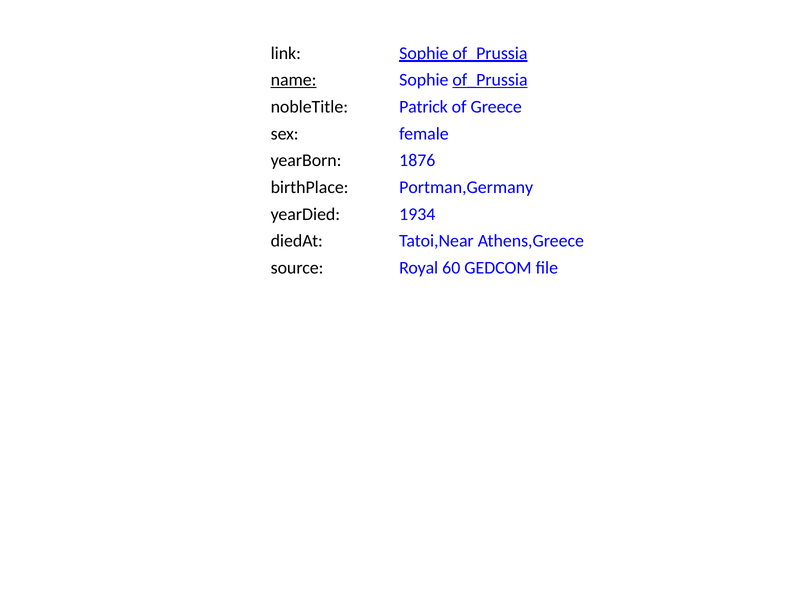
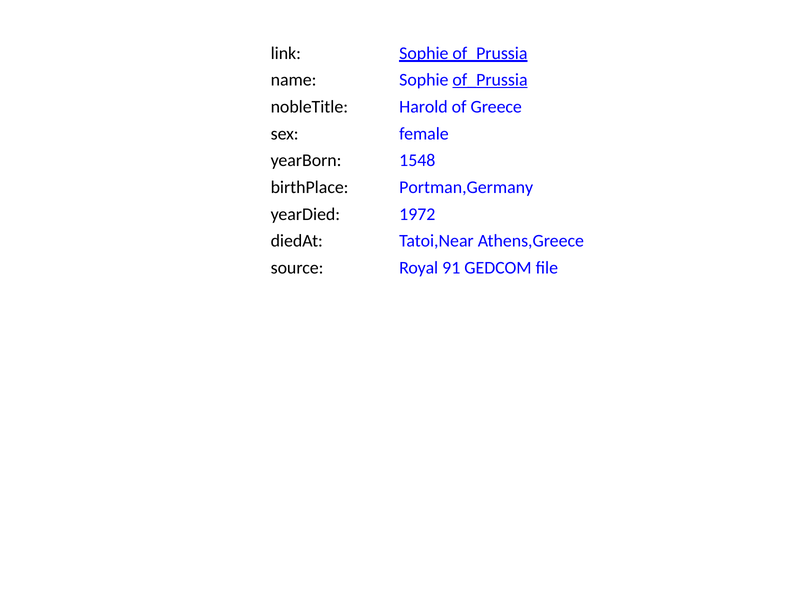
name underline: present -> none
Patrick: Patrick -> Harold
1876: 1876 -> 1548
1934: 1934 -> 1972
60: 60 -> 91
